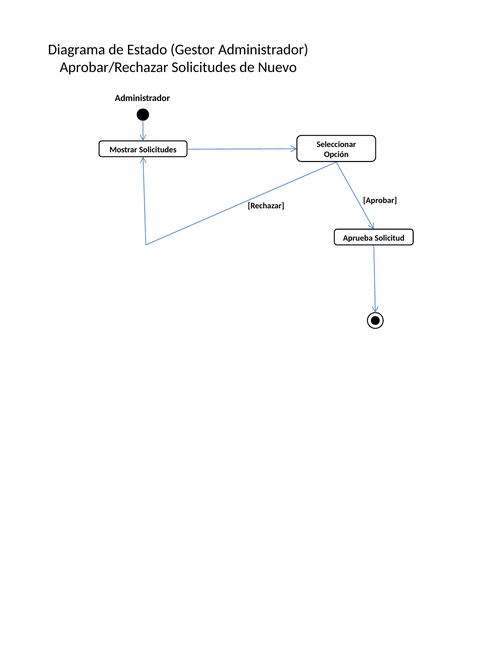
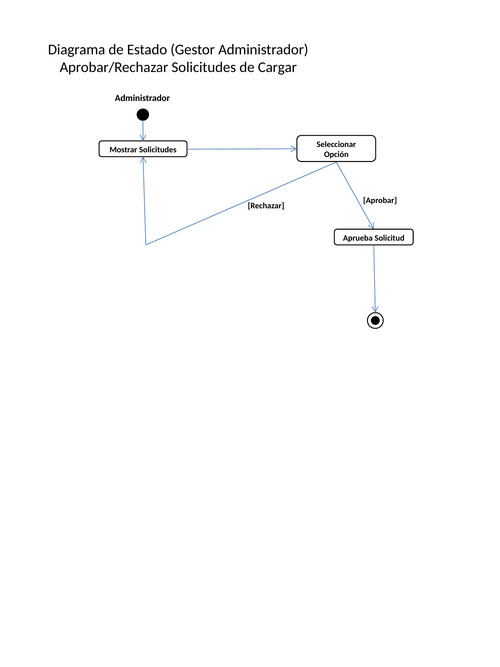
Nuevo: Nuevo -> Cargar
